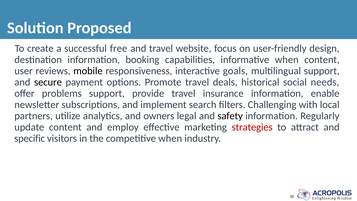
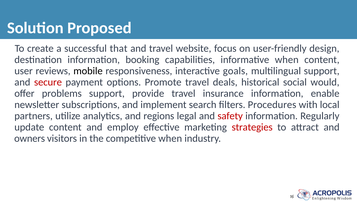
free: free -> that
secure colour: black -> red
needs: needs -> would
Challenging: Challenging -> Procedures
owners: owners -> regions
safety colour: black -> red
specific: specific -> owners
